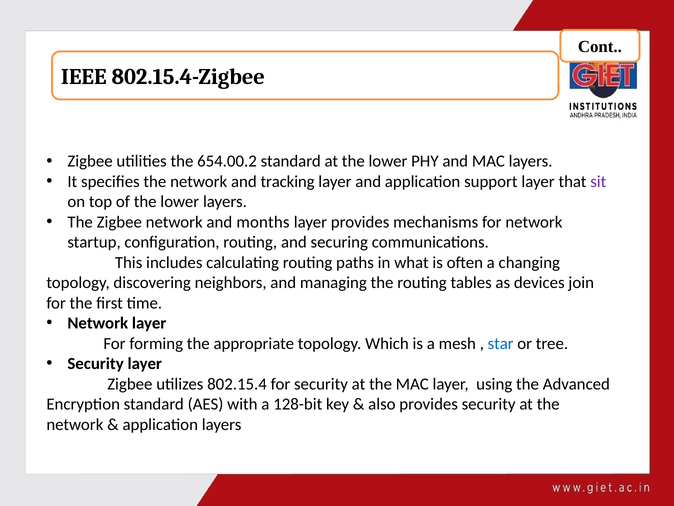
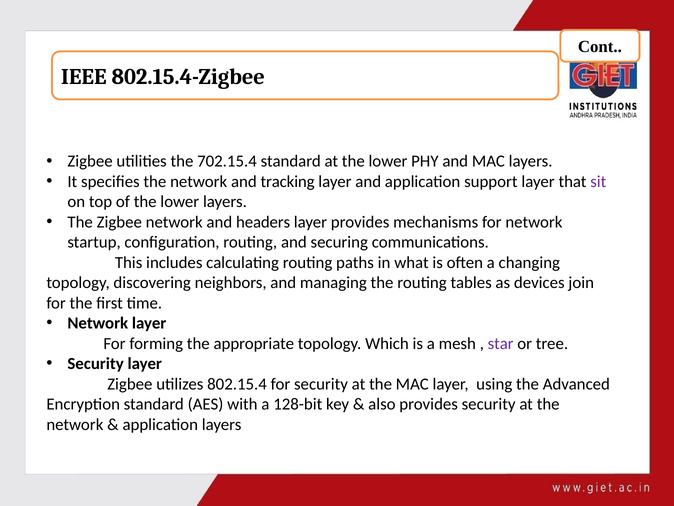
654.00.2: 654.00.2 -> 702.15.4
months: months -> headers
star colour: blue -> purple
